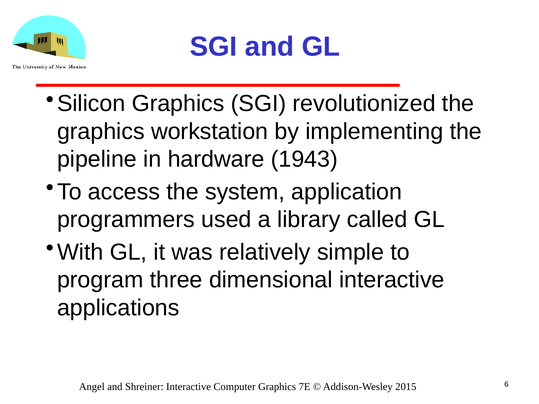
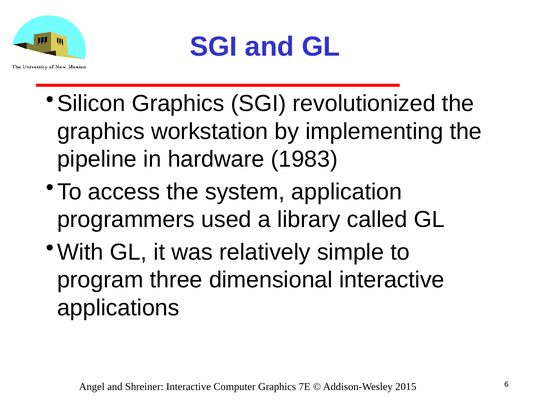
1943: 1943 -> 1983
